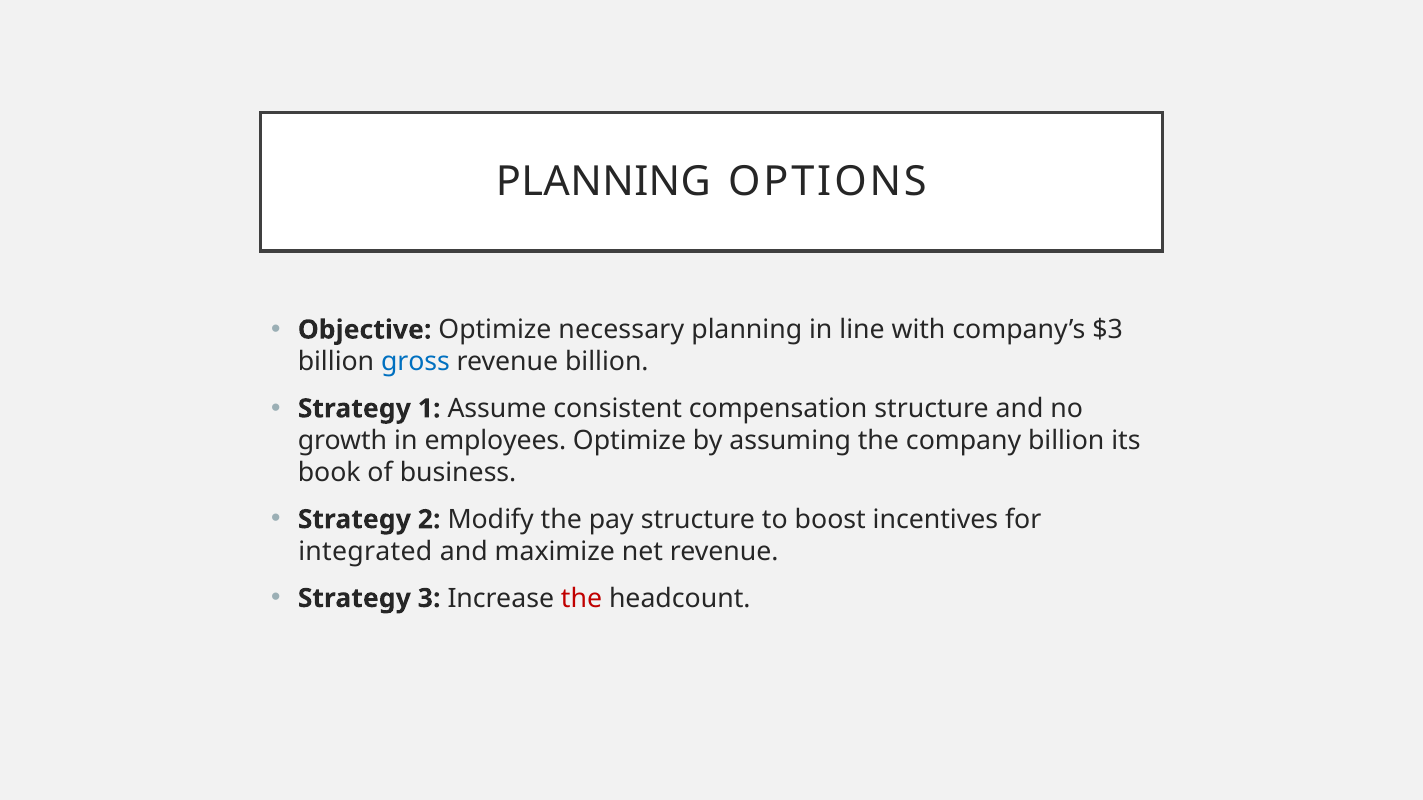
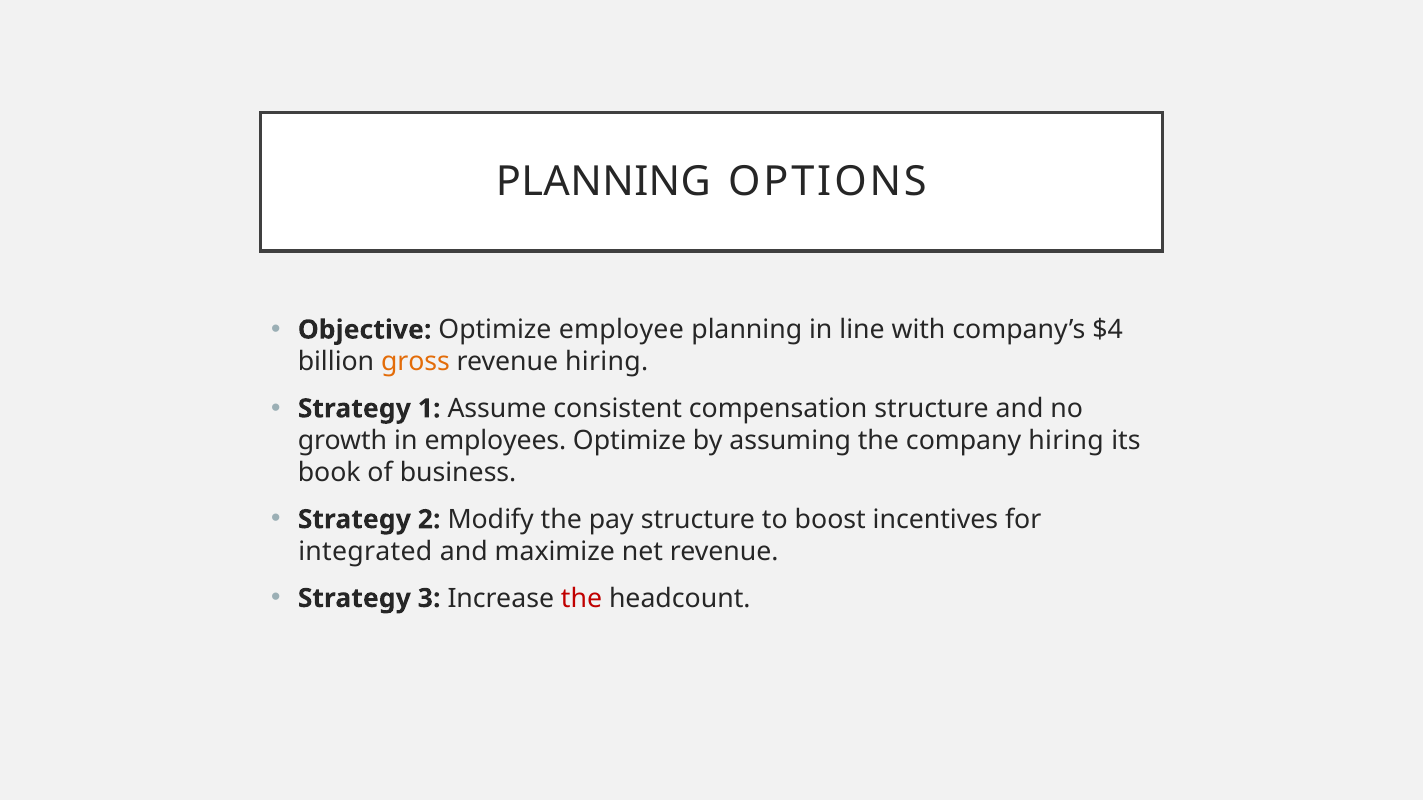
necessary: necessary -> employee
$3: $3 -> $4
gross colour: blue -> orange
revenue billion: billion -> hiring
company billion: billion -> hiring
